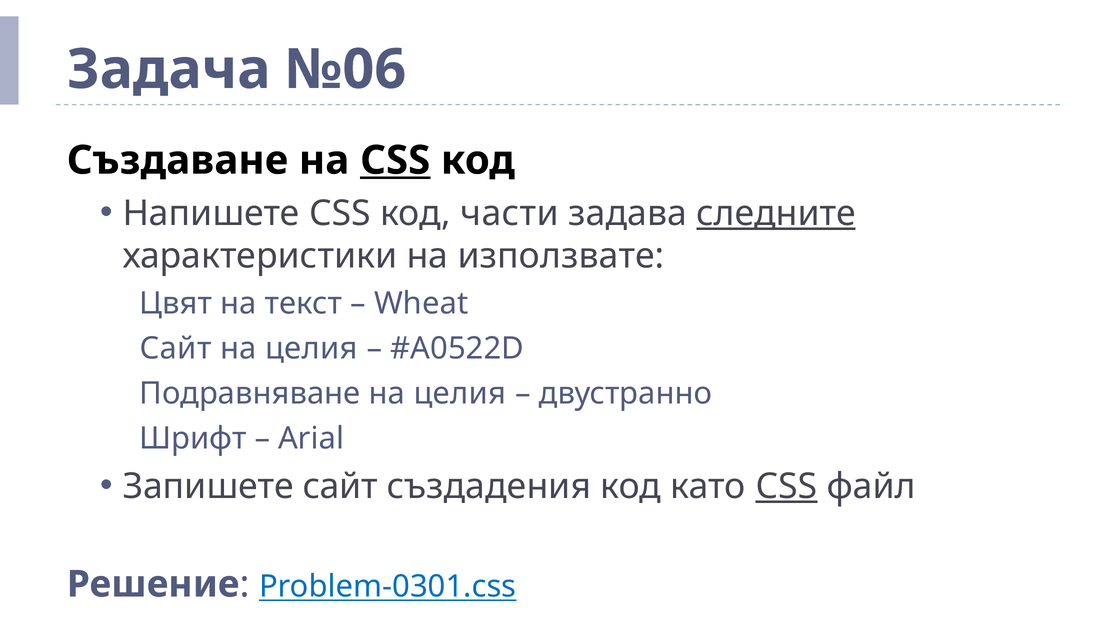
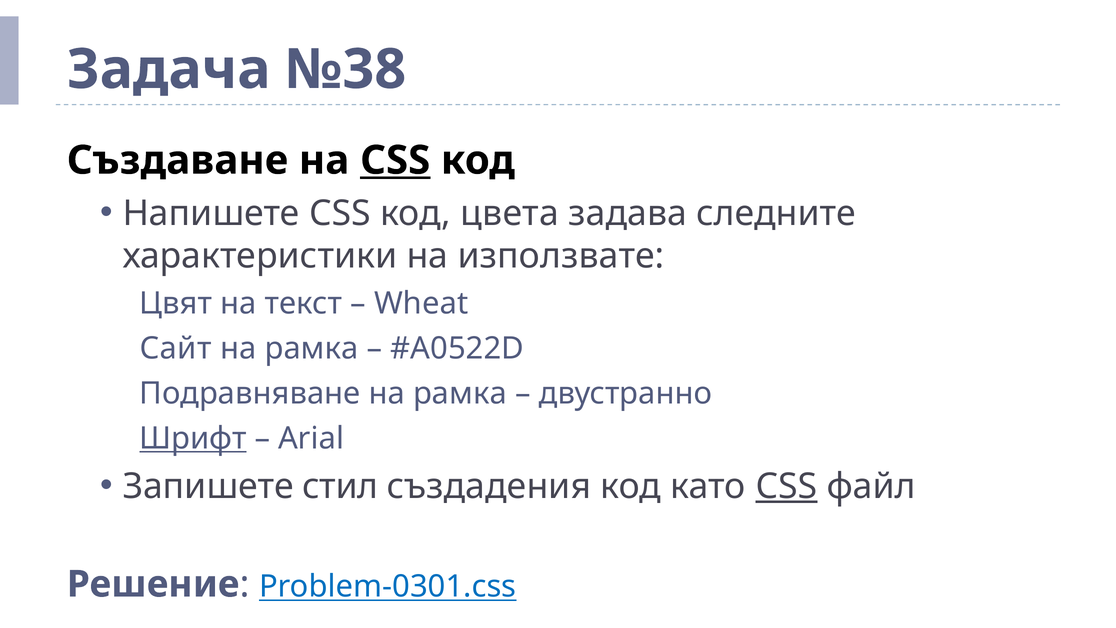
№06: №06 -> №38
части: части -> цвета
следните underline: present -> none
целия at (312, 348): целия -> рамка
Подравняване на целия: целия -> рамка
Шрифт underline: none -> present
Запишете сайт: сайт -> стил
